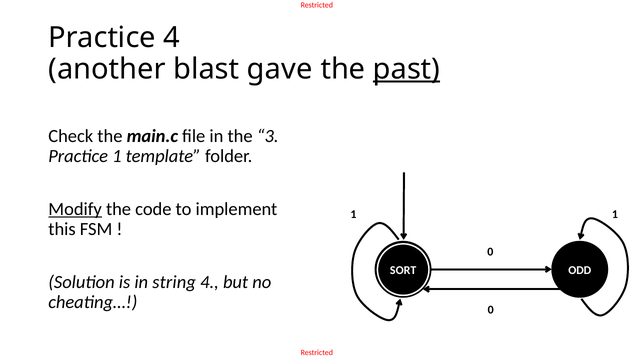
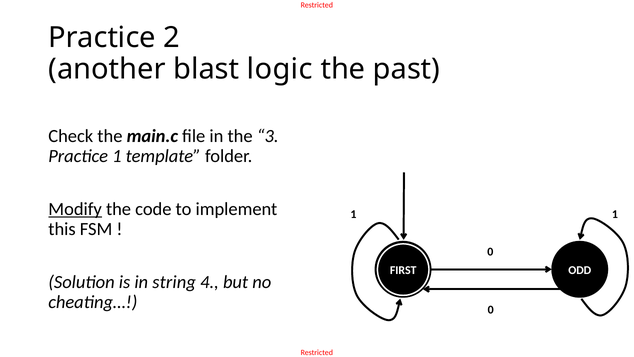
Practice 4: 4 -> 2
gave: gave -> logic
past underline: present -> none
SORT: SORT -> FIRST
